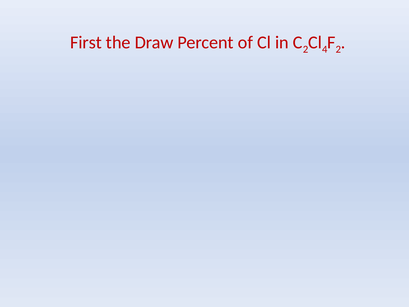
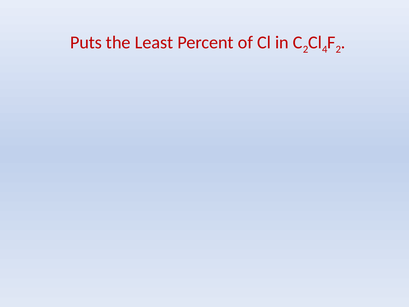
First: First -> Puts
Draw: Draw -> Least
